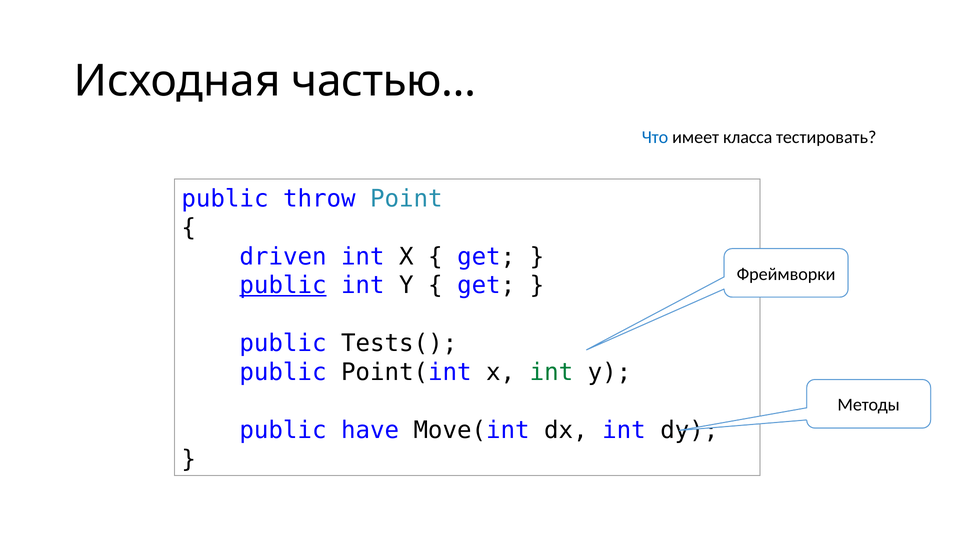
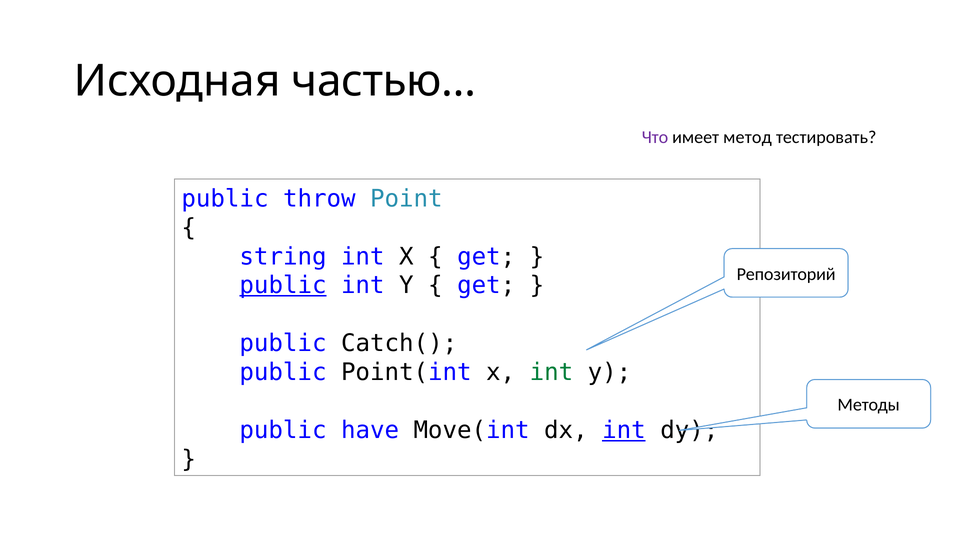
Что colour: blue -> purple
класса: класса -> метод
driven: driven -> string
Фреймворки: Фреймворки -> Репозиторий
Tests(: Tests( -> Catch(
int at (624, 430) underline: none -> present
